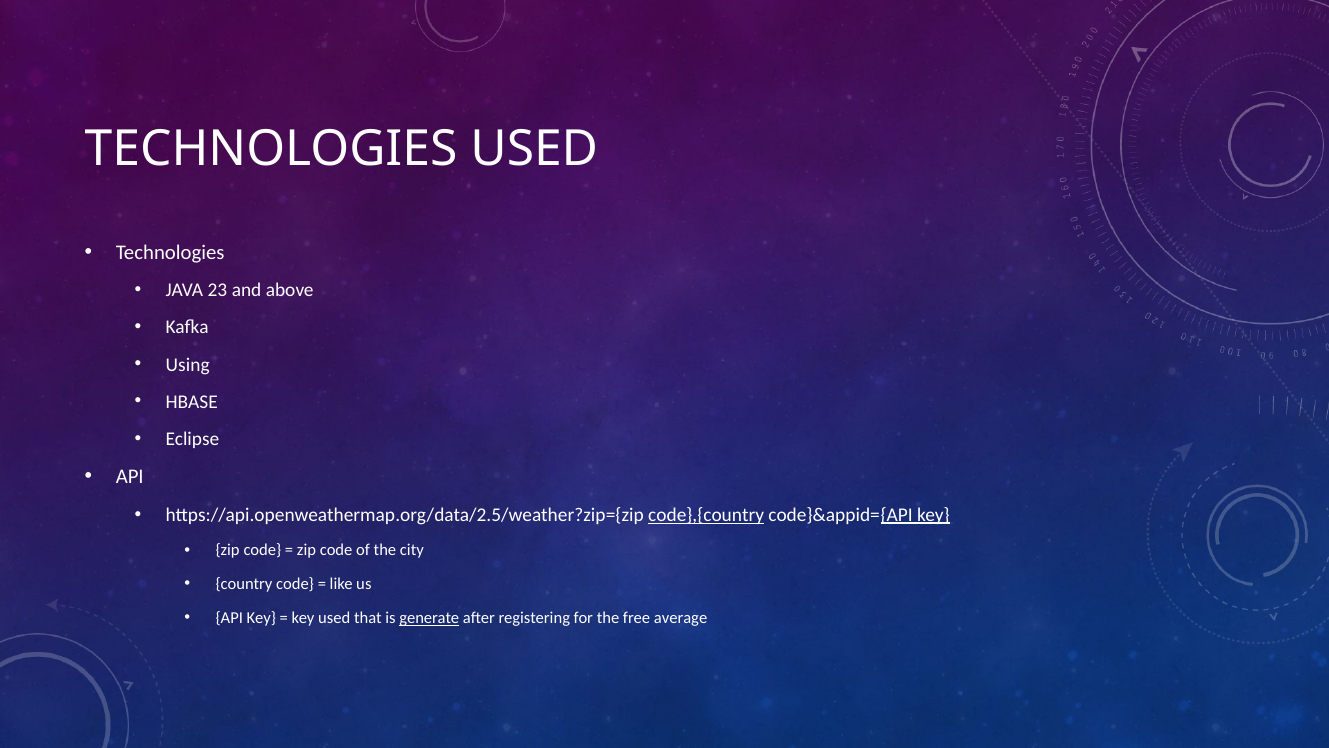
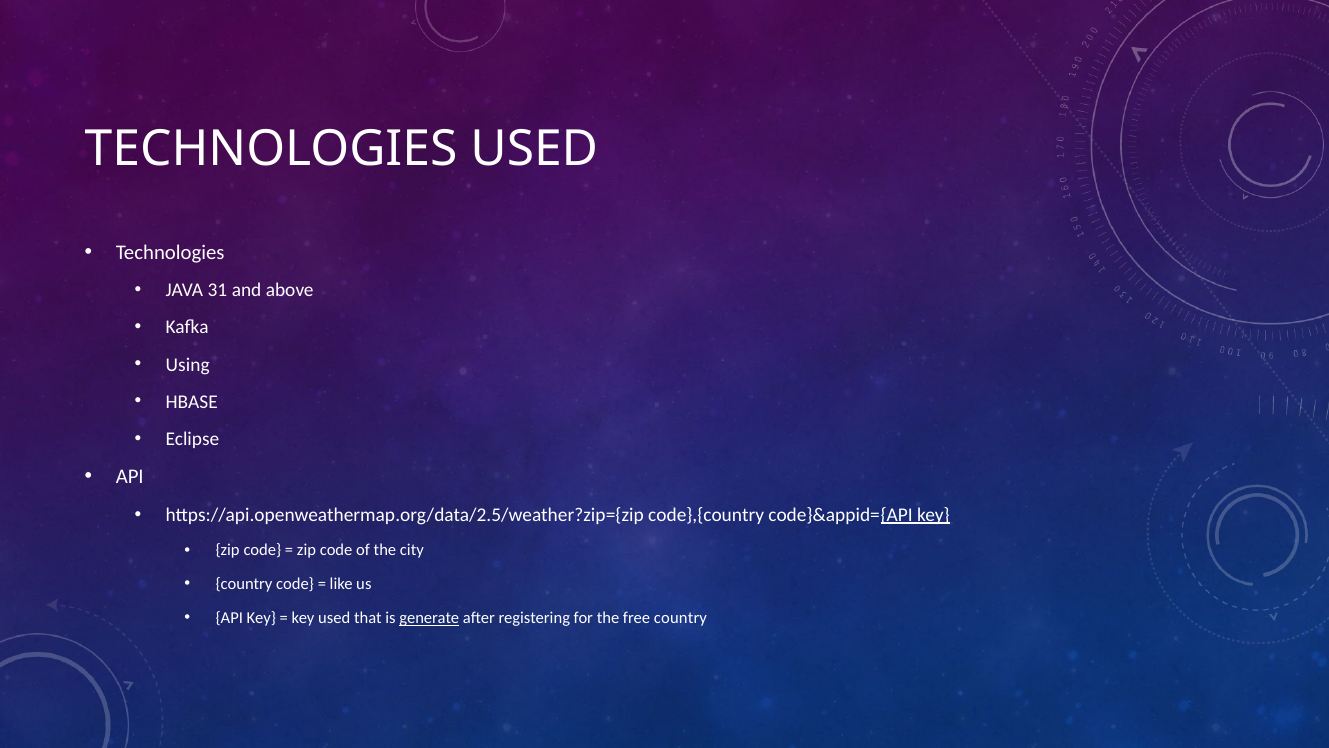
23: 23 -> 31
code},{country underline: present -> none
free average: average -> country
